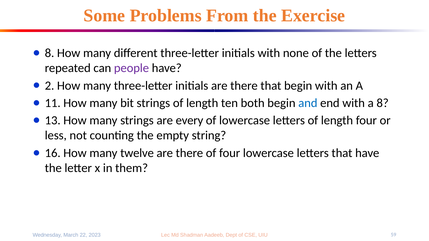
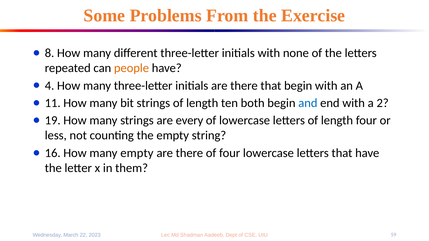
people colour: purple -> orange
2: 2 -> 4
a 8: 8 -> 2
13: 13 -> 19
many twelve: twelve -> empty
